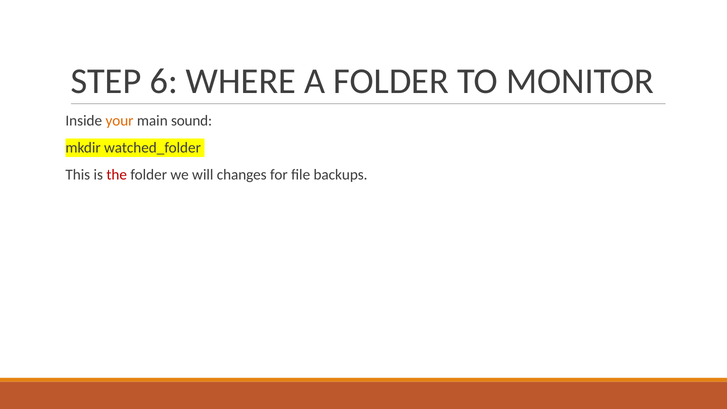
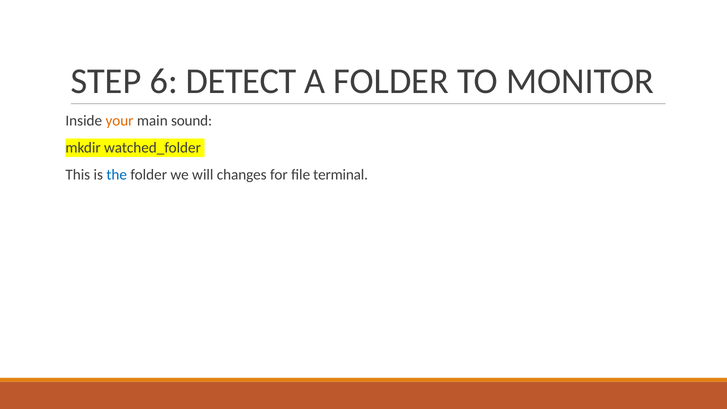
WHERE: WHERE -> DETECT
the colour: red -> blue
backups: backups -> terminal
